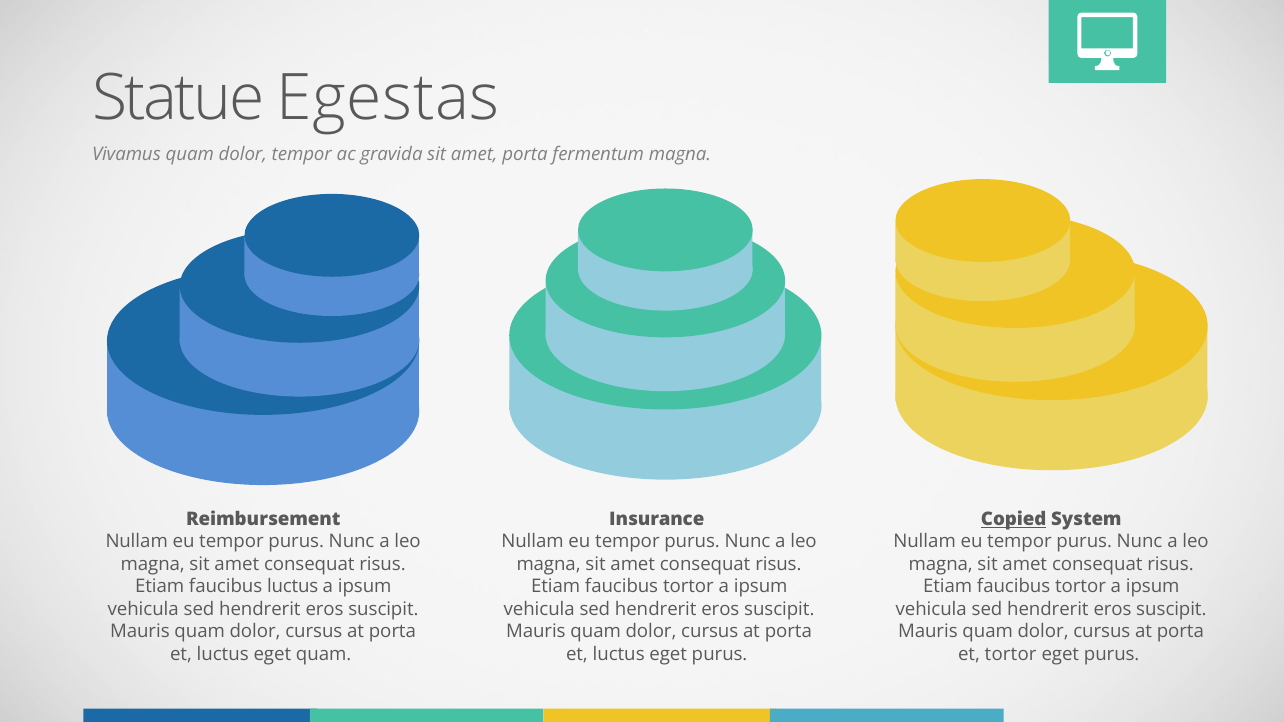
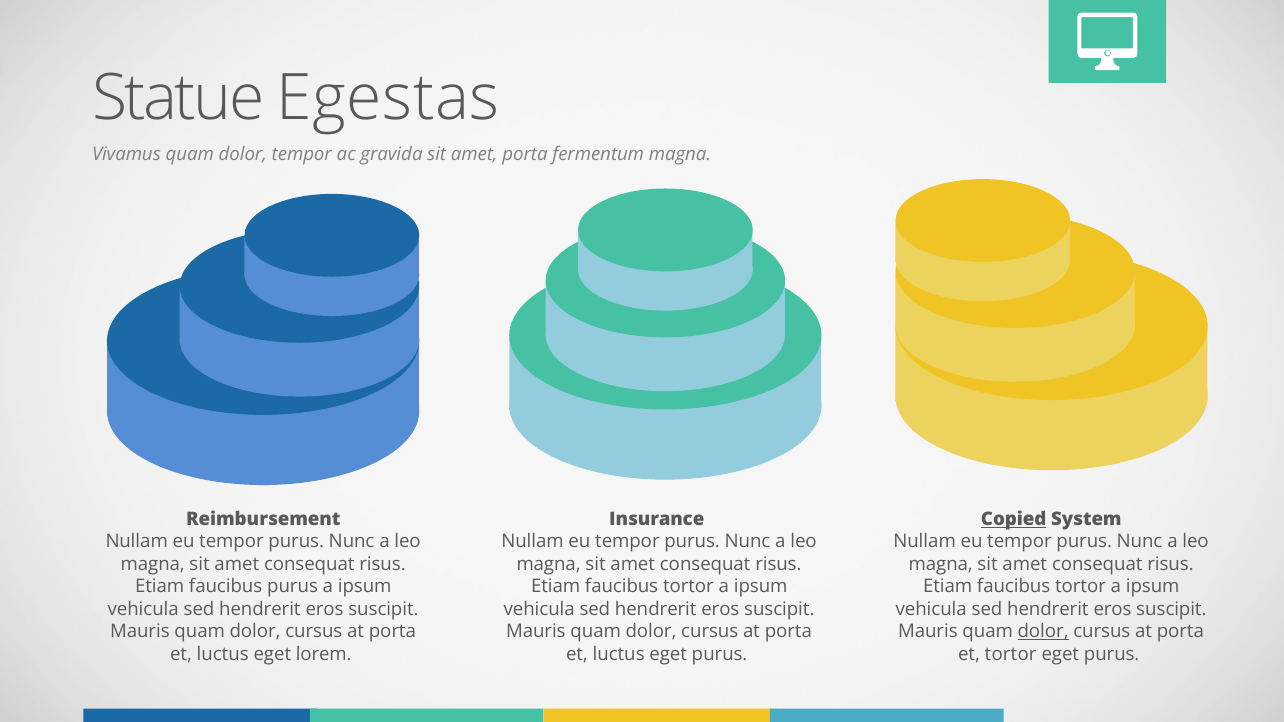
faucibus luctus: luctus -> purus
dolor at (1043, 632) underline: none -> present
eget quam: quam -> lorem
